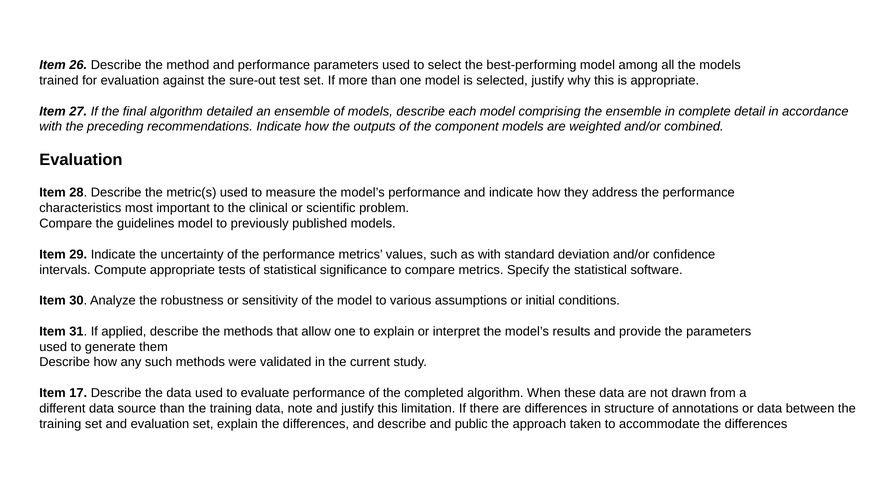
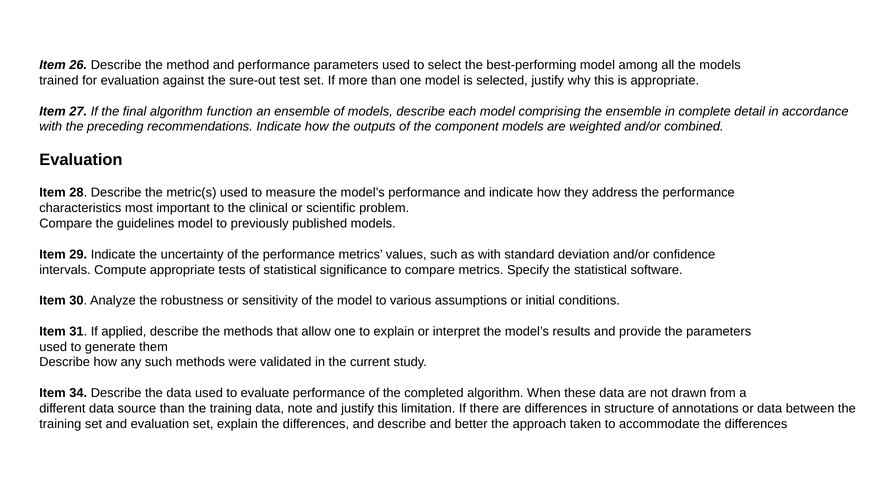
detailed: detailed -> function
17: 17 -> 34
public: public -> better
